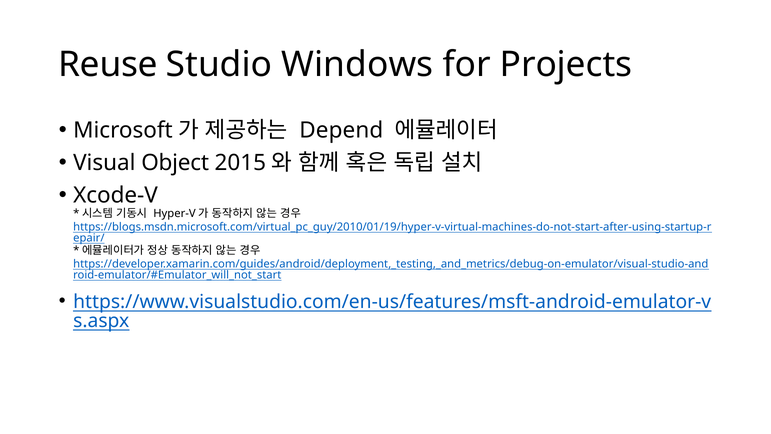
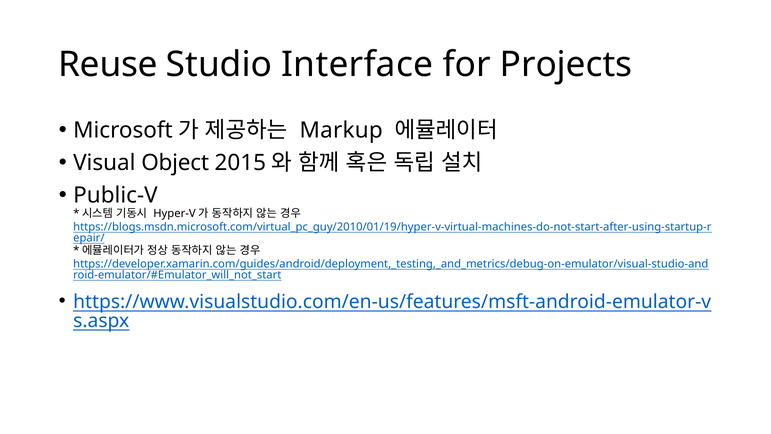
Windows: Windows -> Interface
Depend: Depend -> Markup
Xcode-V: Xcode-V -> Public-V
